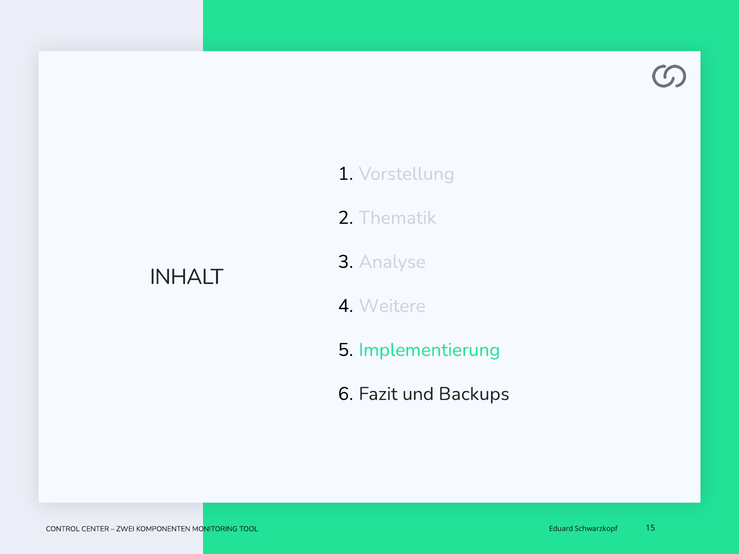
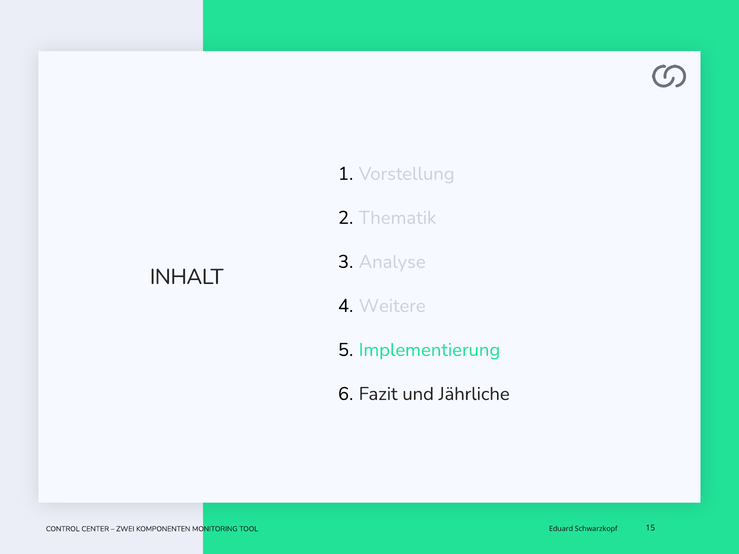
Backups: Backups -> Jährliche
